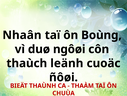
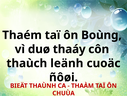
Nhaân: Nhaân -> Thaém
ngôøi: ngôøi -> thaáy
